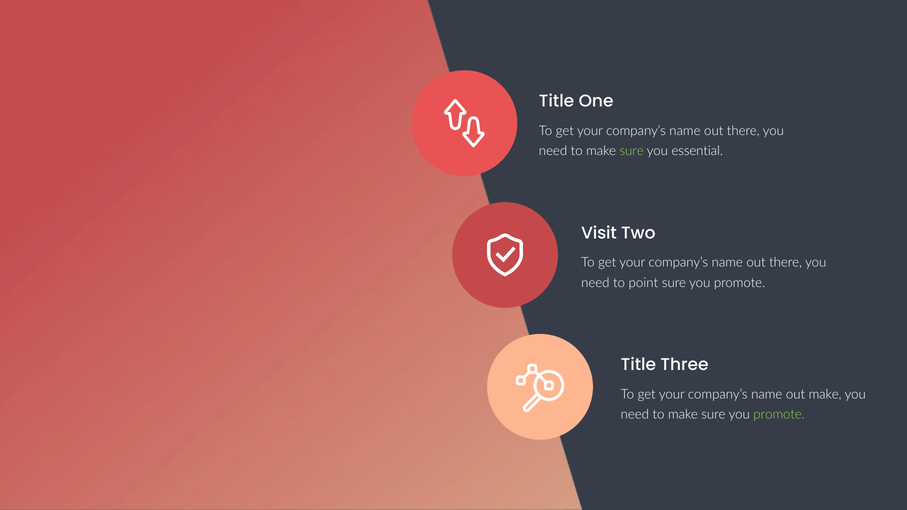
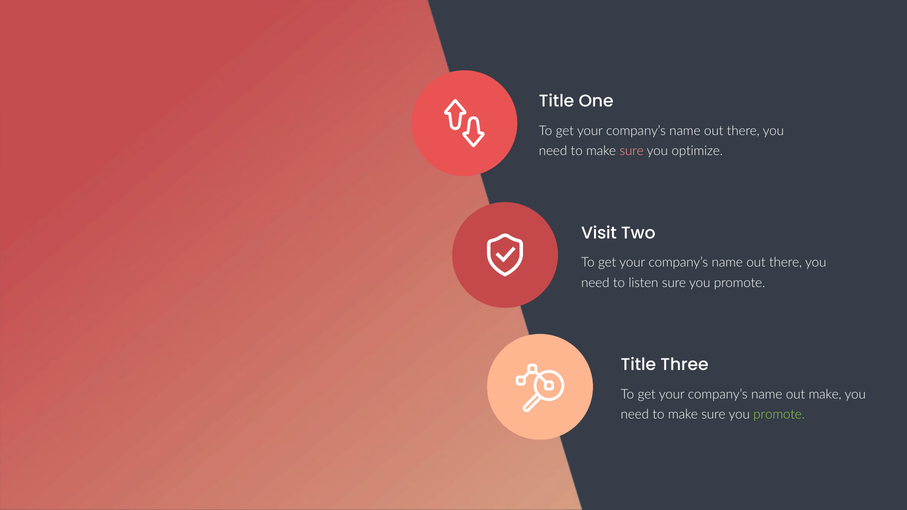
sure at (632, 151) colour: light green -> pink
essential: essential -> optimize
point: point -> listen
